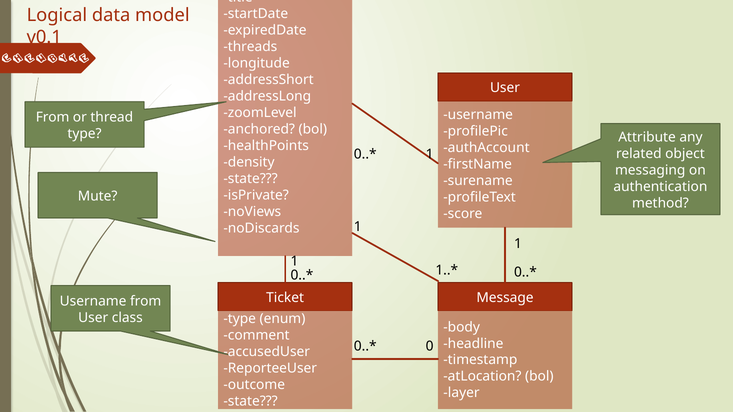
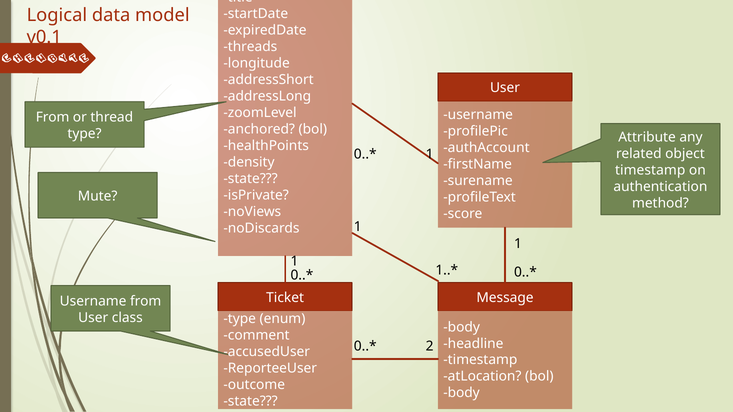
messaging at (650, 170): messaging -> timestamp
0: 0 -> 2
layer at (461, 393): layer -> body
